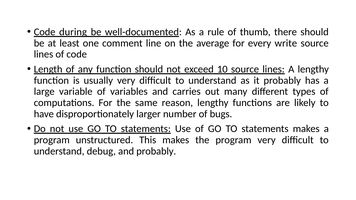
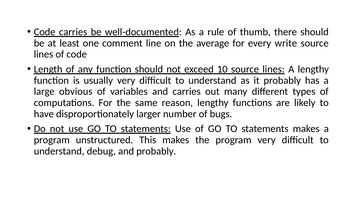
Code during: during -> carries
variable: variable -> obvious
